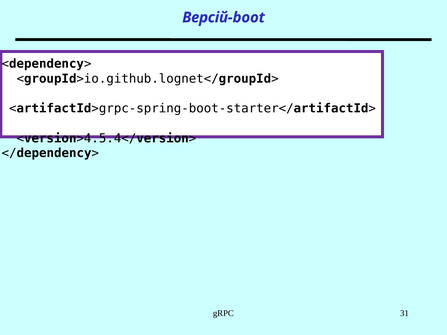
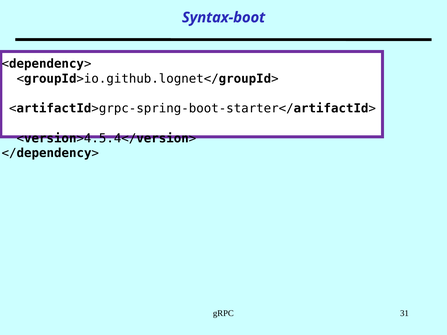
Версій-boot: Версій-boot -> Syntax-boot
